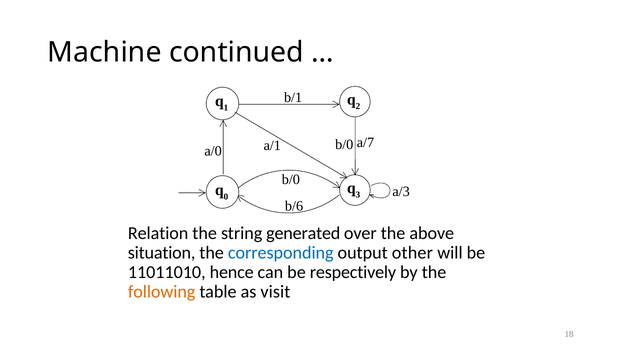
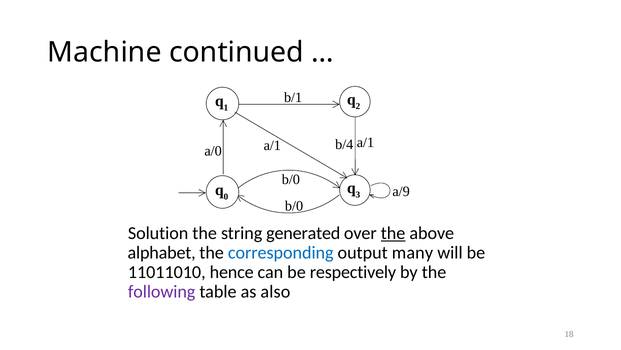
a/7 at (365, 142): a/7 -> a/1
b/0 at (344, 144): b/0 -> b/4
a/3: a/3 -> a/9
b/6 at (294, 206): b/6 -> b/0
Relation: Relation -> Solution
the at (393, 233) underline: none -> present
situation: situation -> alphabet
other: other -> many
following colour: orange -> purple
visit: visit -> also
